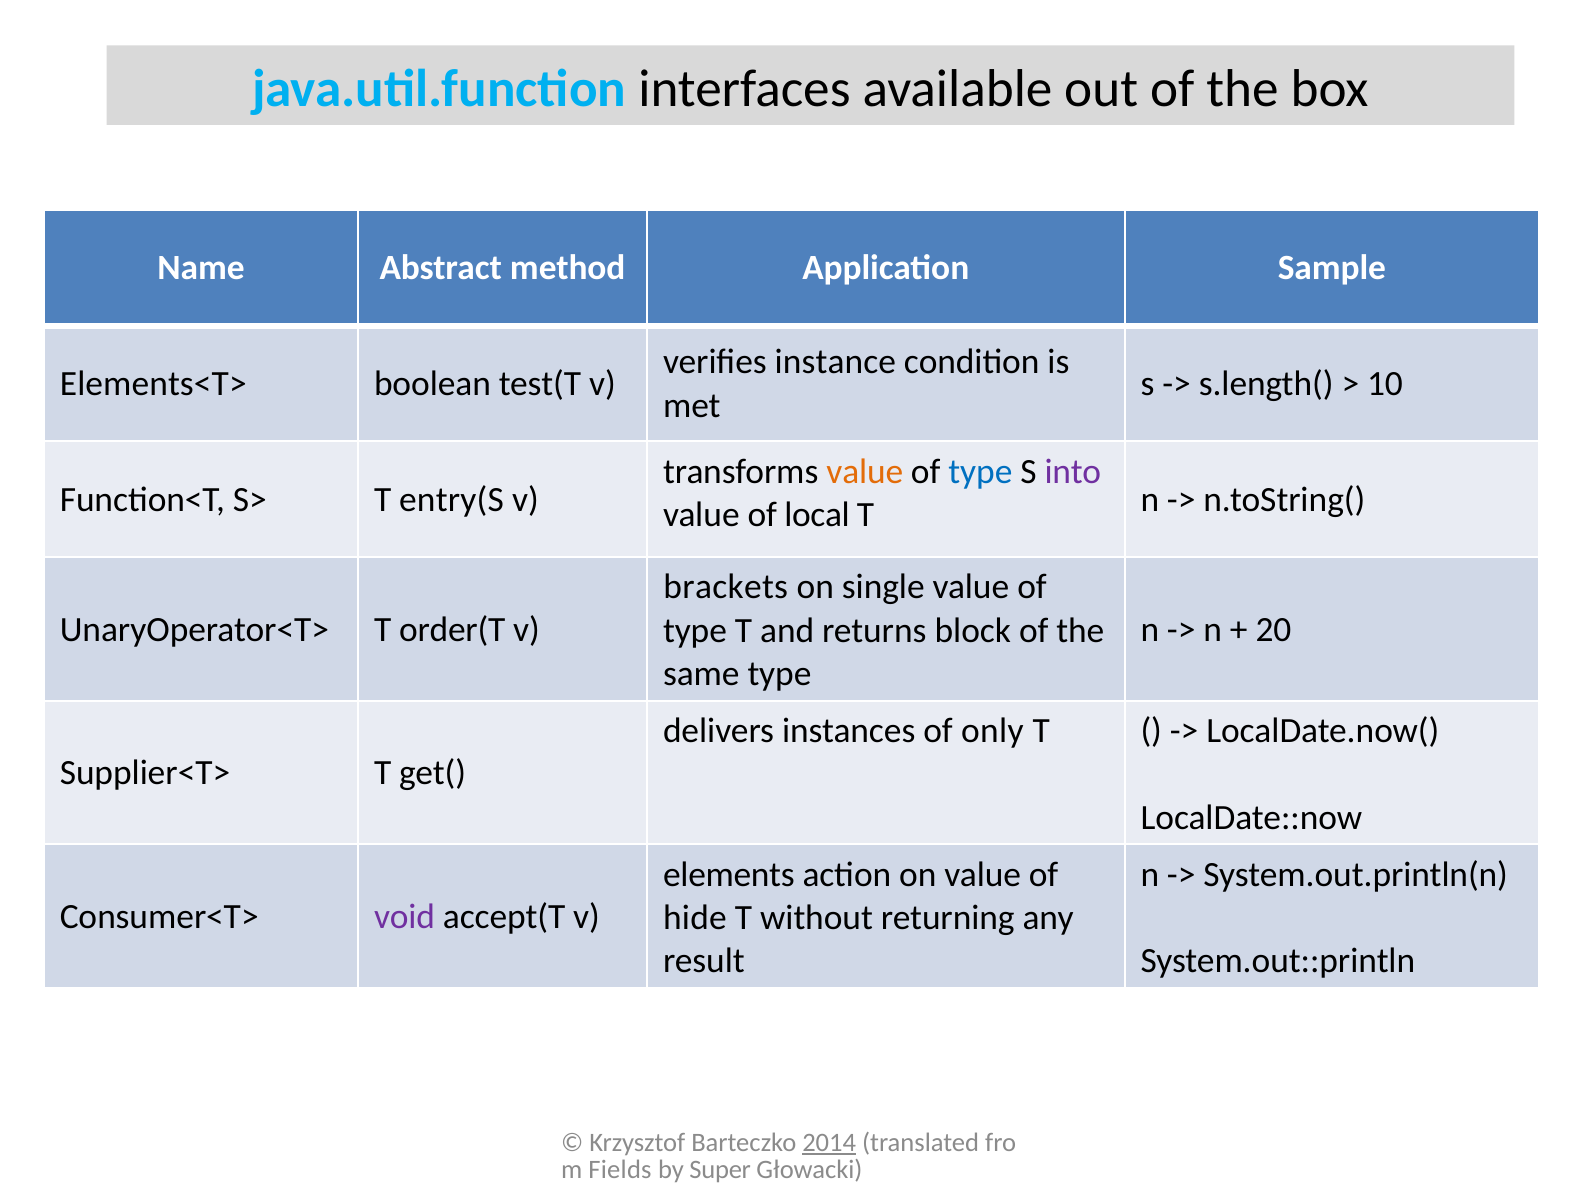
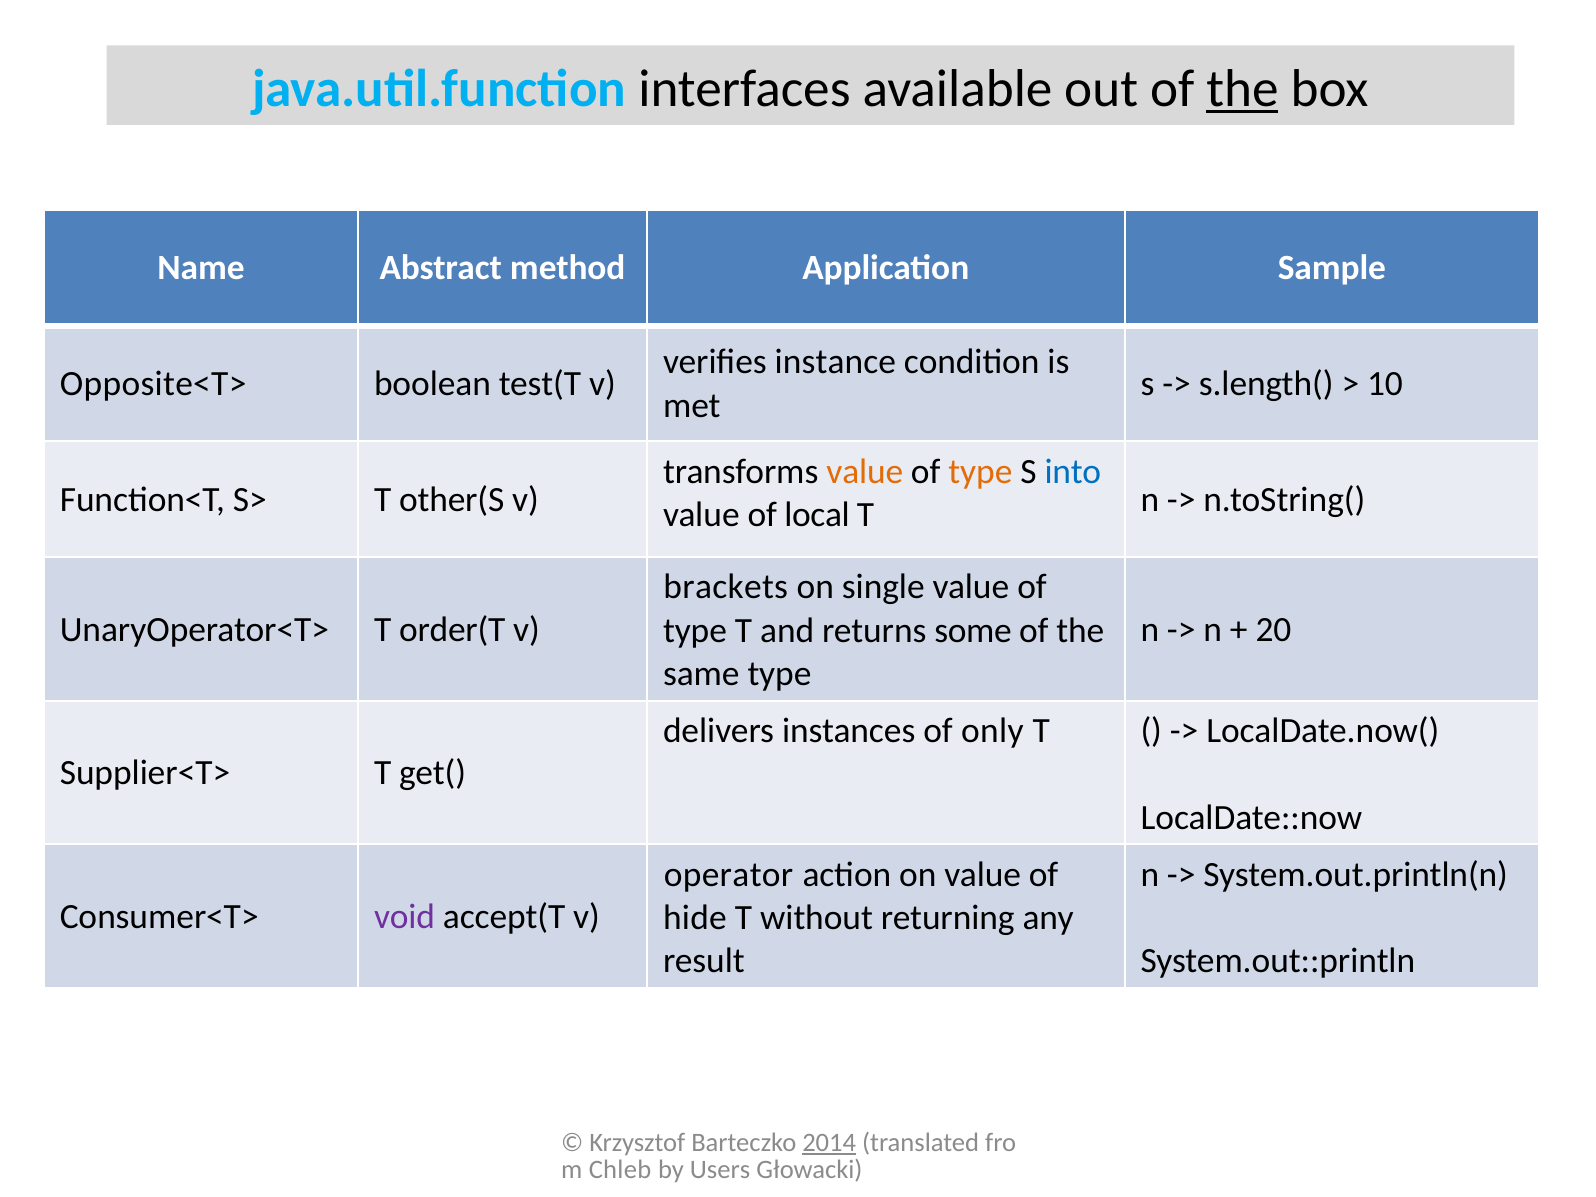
the at (1242, 89) underline: none -> present
Elements<T>: Elements<T> -> Opposite<T>
type at (980, 472) colour: blue -> orange
into colour: purple -> blue
entry(S: entry(S -> other(S
block: block -> some
elements: elements -> operator
Fields: Fields -> Chleb
Super: Super -> Users
